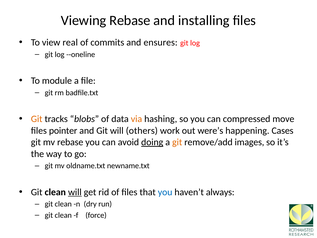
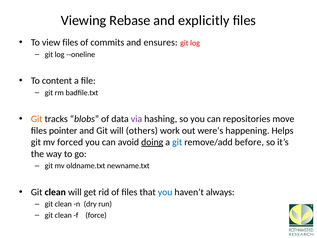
installing: installing -> explicitly
view real: real -> files
module: module -> content
via colour: orange -> purple
compressed: compressed -> repositories
Cases: Cases -> Helps
mv rebase: rebase -> forced
git at (177, 142) colour: orange -> blue
images: images -> before
will at (75, 192) underline: present -> none
